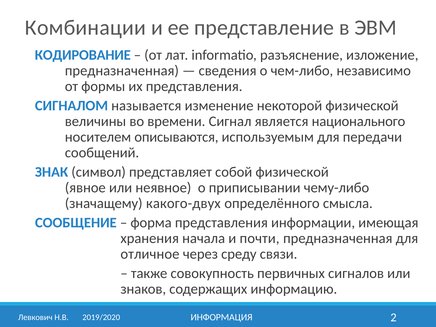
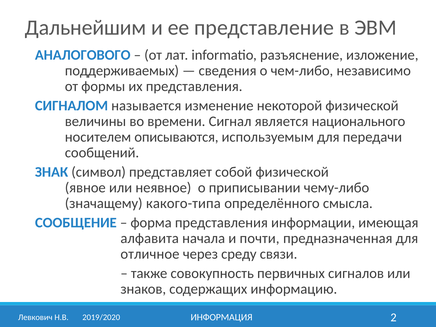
Комбинации: Комбинации -> Дальнейшим
КОДИРОВАНИЕ: КОДИРОВАНИЕ -> АНАЛОГОВОГО
предназначенная at (122, 71): предназначенная -> поддерживаемых
какого-двух: какого-двух -> какого-типа
хранения: хранения -> алфавита
